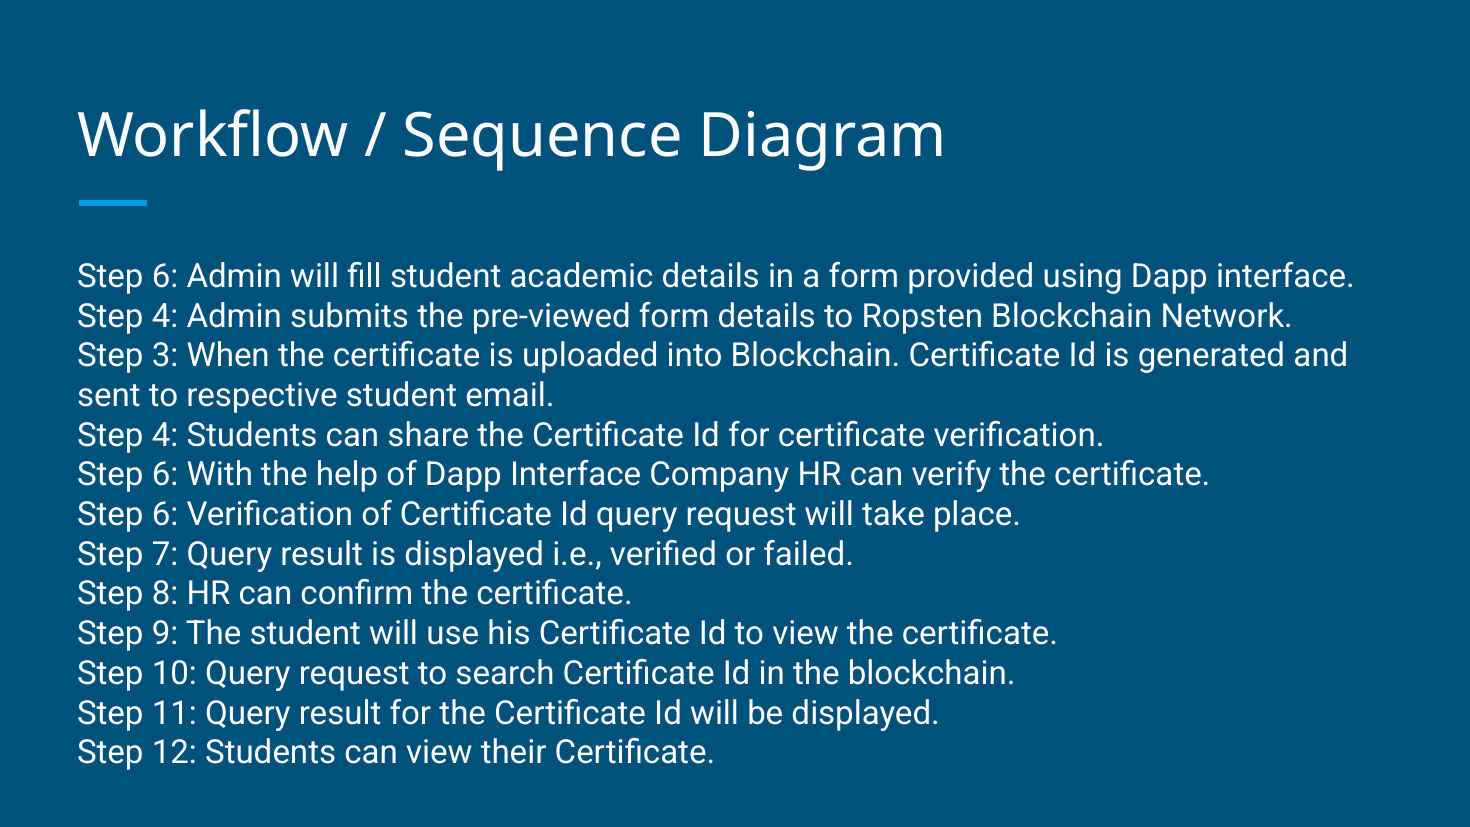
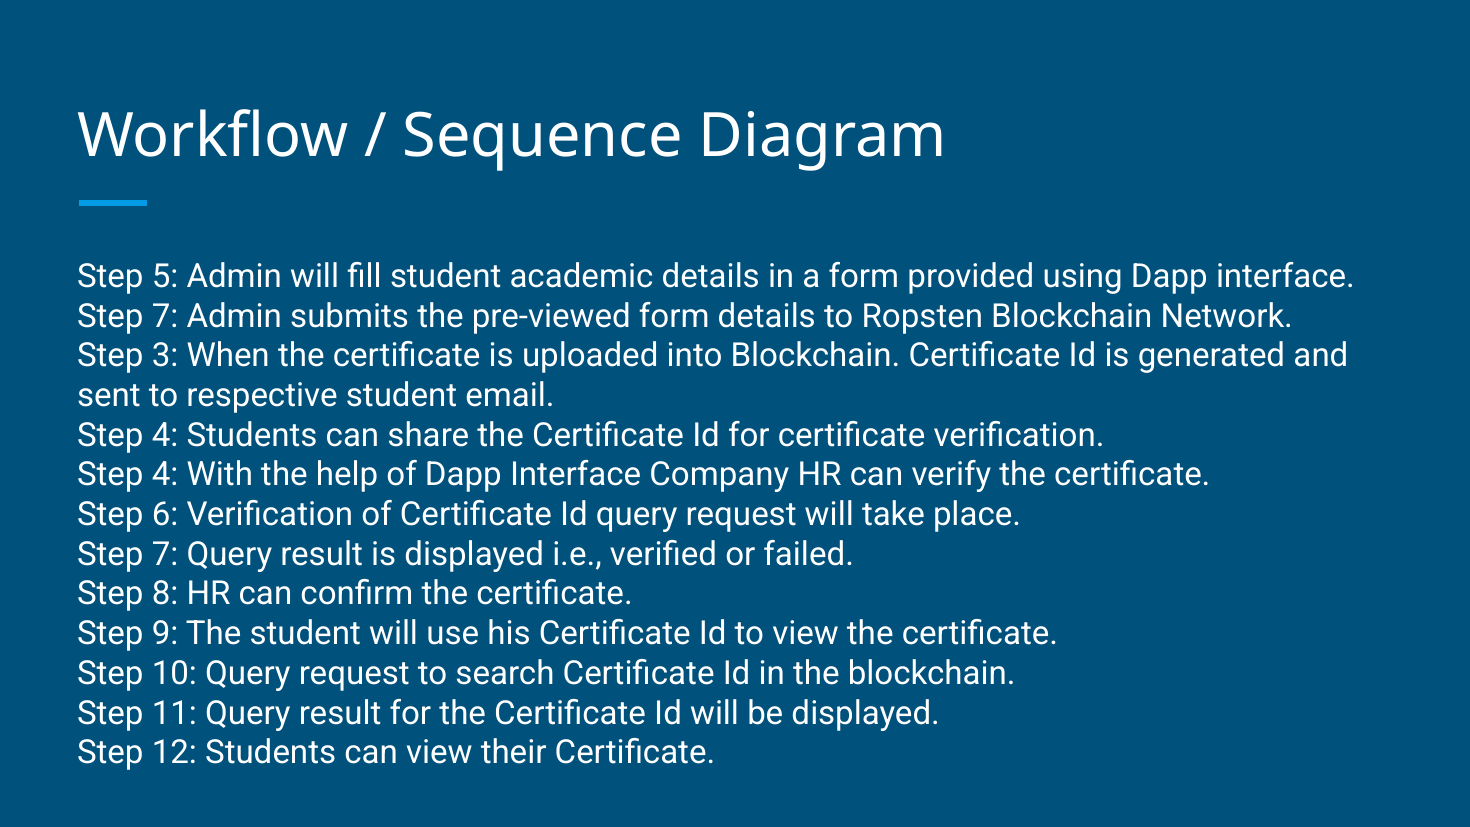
6 at (165, 276): 6 -> 5
4 at (165, 316): 4 -> 7
6 at (165, 475): 6 -> 4
